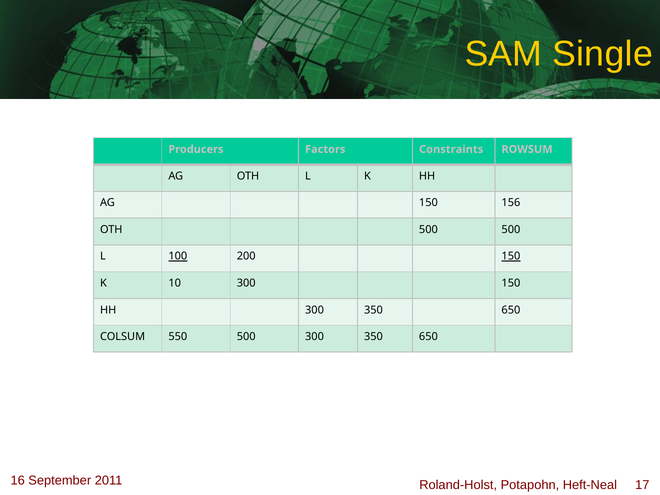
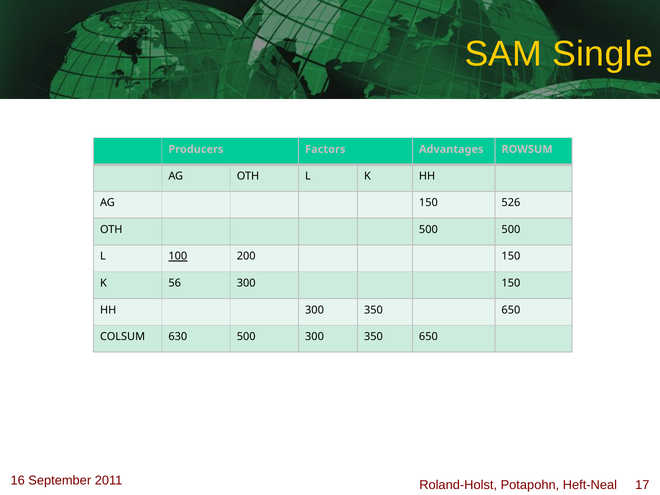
Constraints: Constraints -> Advantages
156: 156 -> 526
150 at (511, 256) underline: present -> none
10: 10 -> 56
550: 550 -> 630
